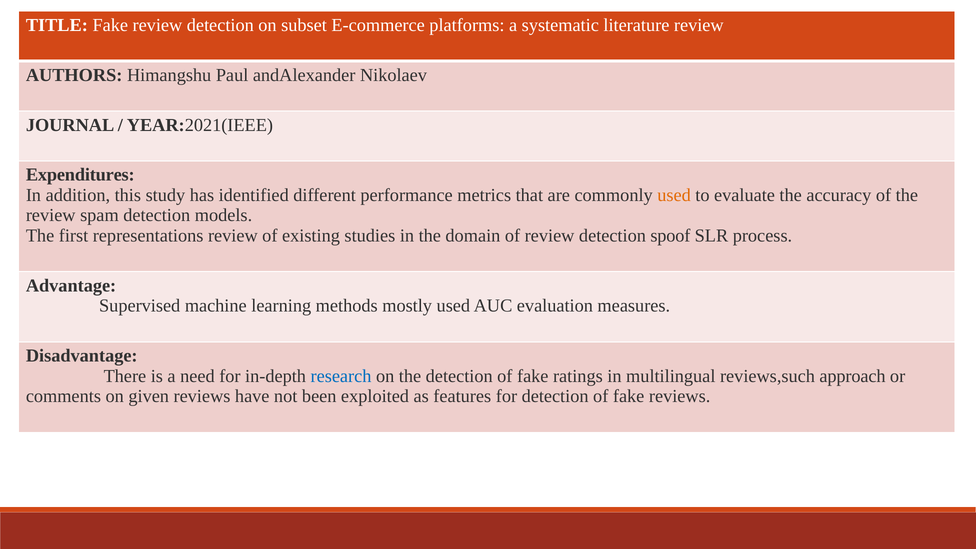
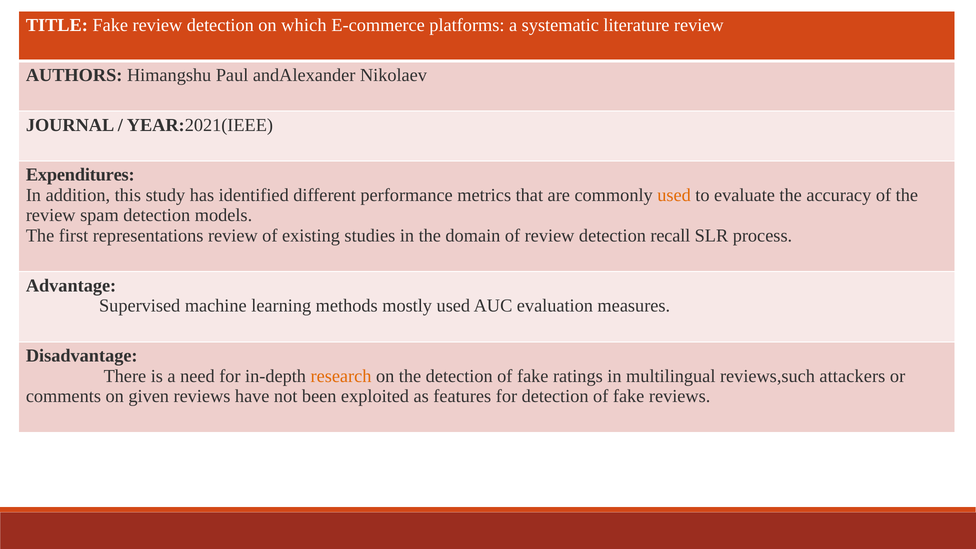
subset: subset -> which
spoof: spoof -> recall
research colour: blue -> orange
approach: approach -> attackers
